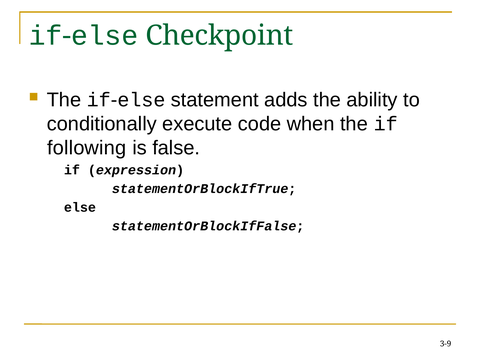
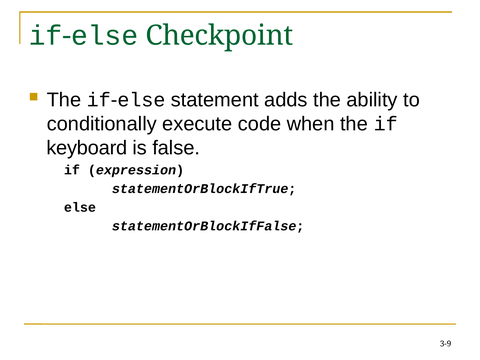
following: following -> keyboard
